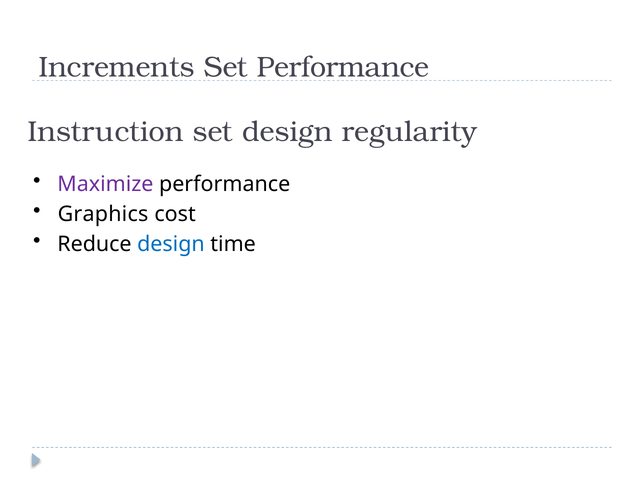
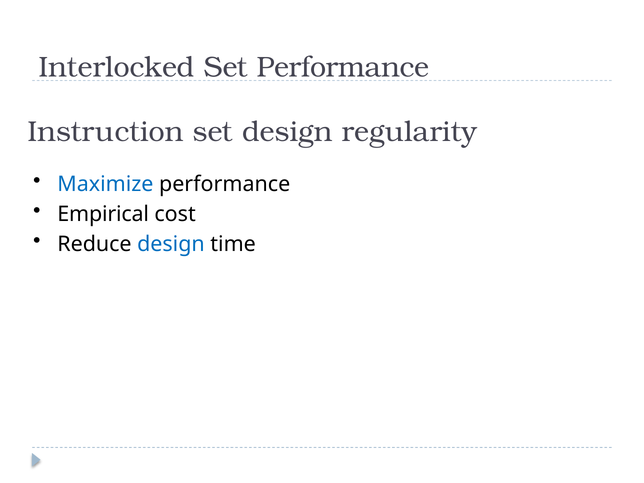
Increments: Increments -> Interlocked
Maximize colour: purple -> blue
Graphics: Graphics -> Empirical
